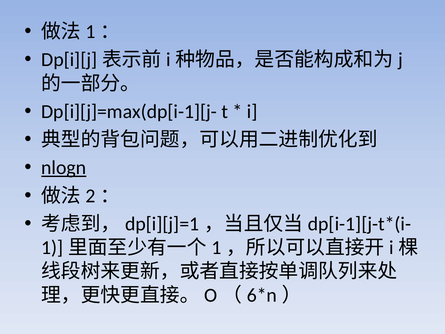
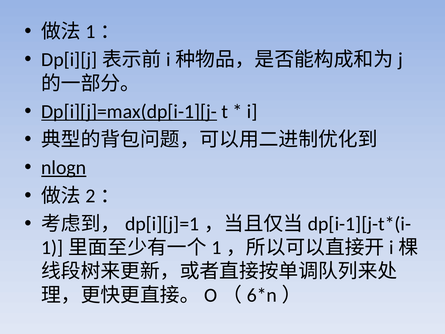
Dp[i][j]=max(dp[i-1][j- underline: none -> present
